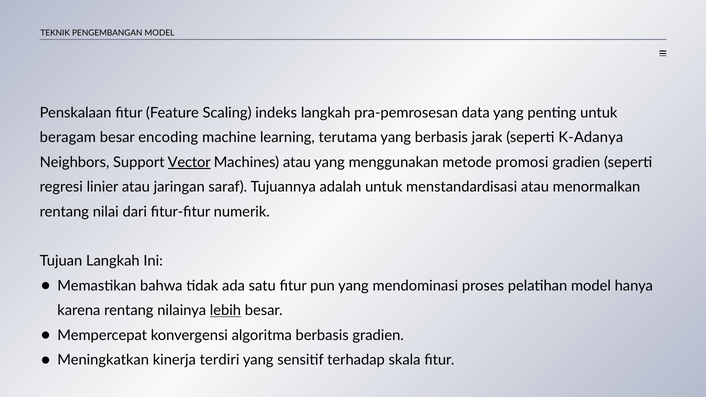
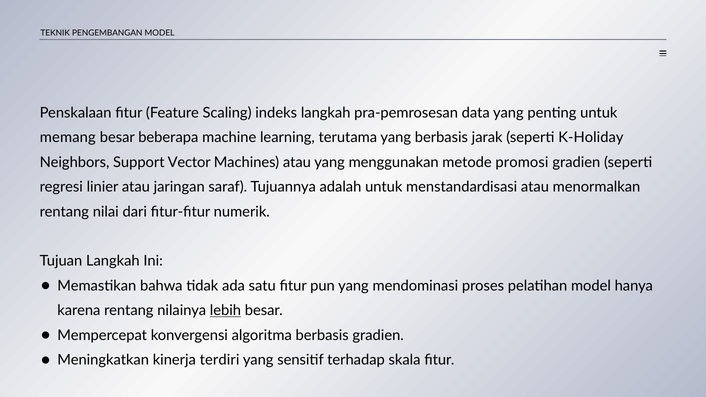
beragam: beragam -> memang
encoding: encoding -> beberapa
K-Adanya: K-Adanya -> K-Holiday
Vector underline: present -> none
